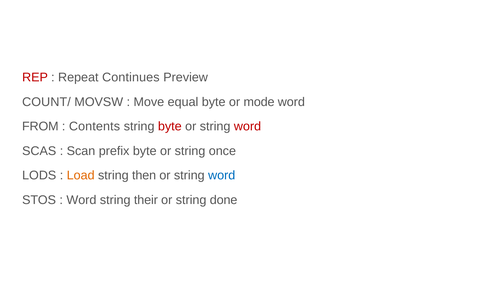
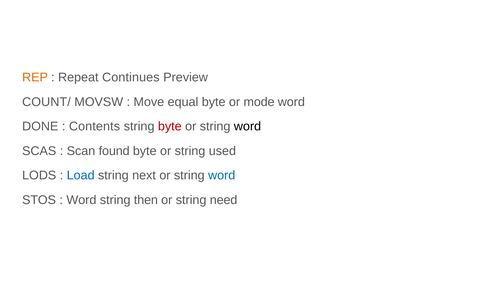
REP colour: red -> orange
FROM: FROM -> DONE
word at (247, 127) colour: red -> black
prefix: prefix -> found
once: once -> used
Load colour: orange -> blue
then: then -> next
their: their -> then
done: done -> need
